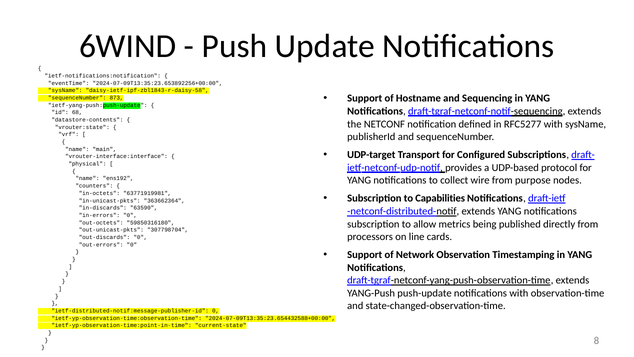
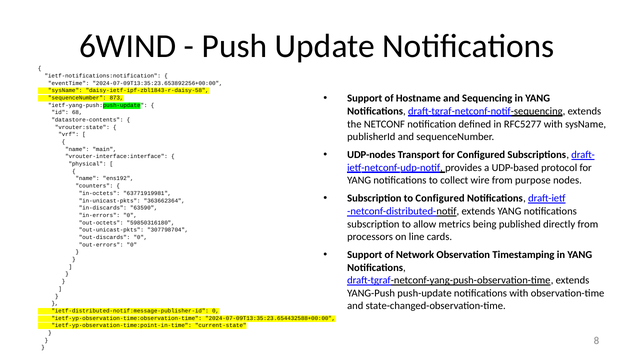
UDP-target: UDP-target -> UDP-nodes
to Capabilities: Capabilities -> Configured
